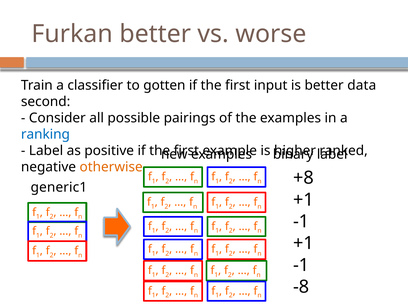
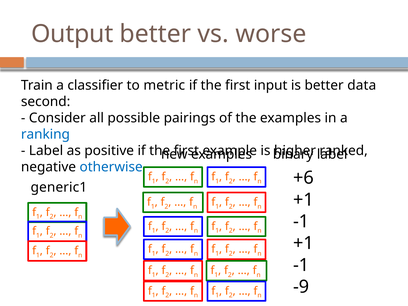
Furkan: Furkan -> Output
gotten: gotten -> metric
otherwise colour: orange -> blue
+8: +8 -> +6
-8: -8 -> -9
